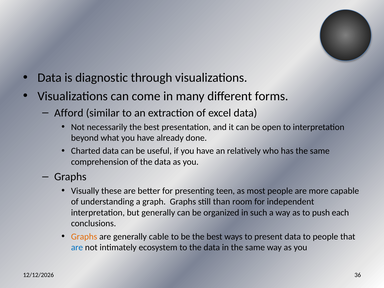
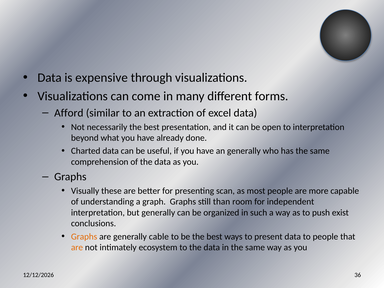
diagnostic: diagnostic -> expensive
an relatively: relatively -> generally
teen: teen -> scan
each: each -> exist
are at (77, 247) colour: blue -> orange
